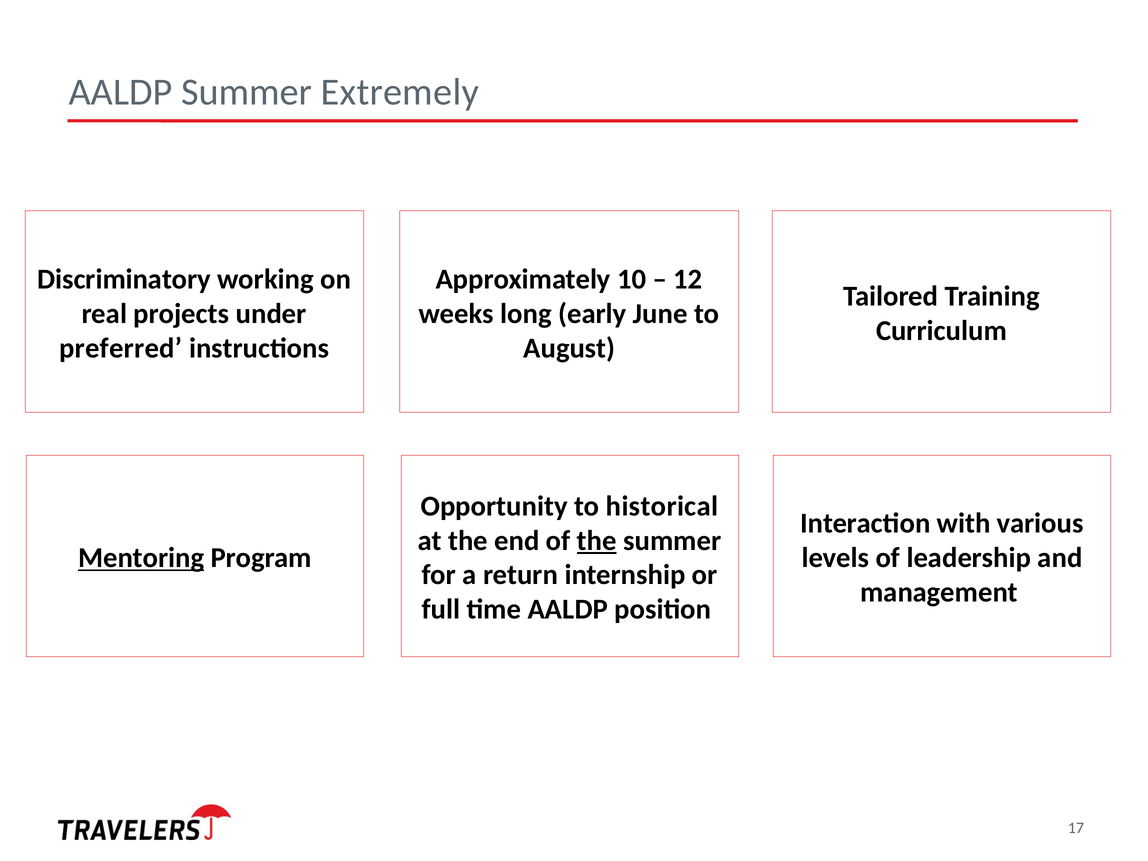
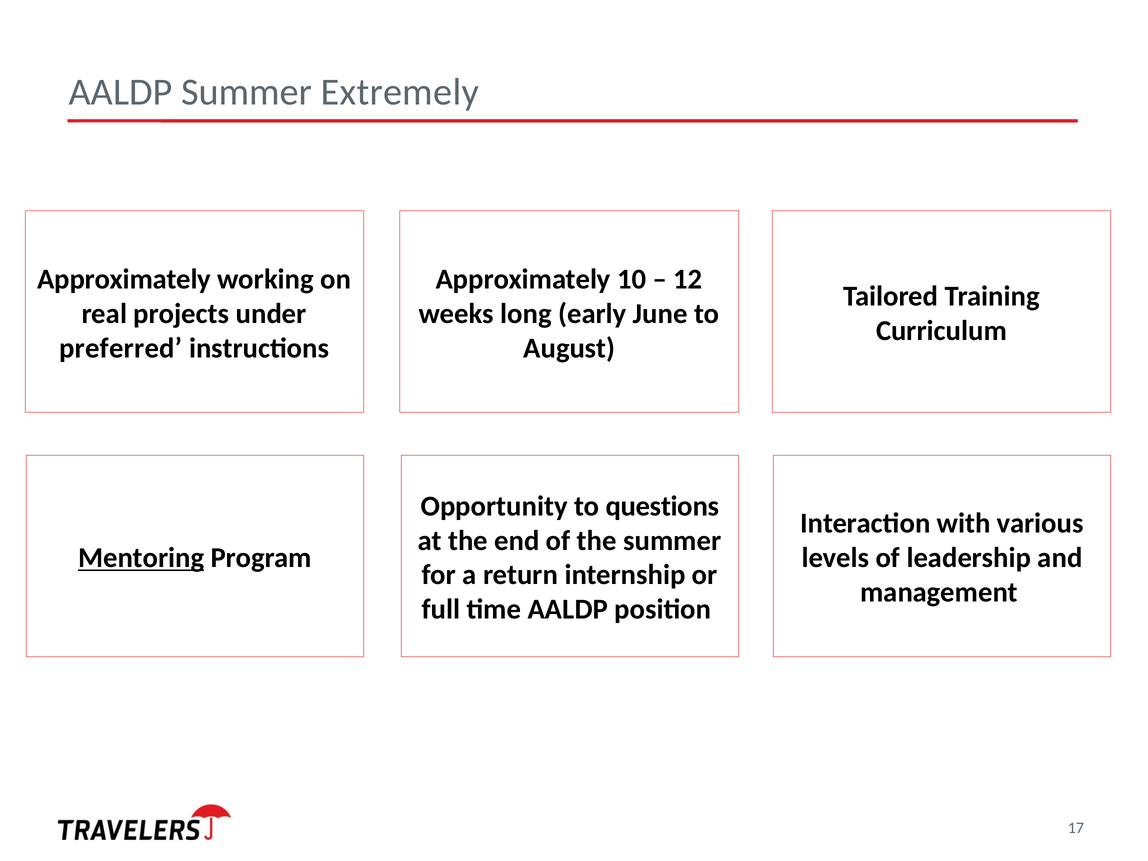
Discriminatory at (124, 279): Discriminatory -> Approximately
historical: historical -> questions
the at (597, 541) underline: present -> none
